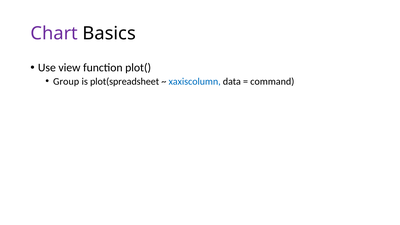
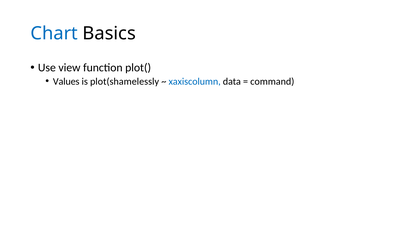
Chart colour: purple -> blue
Group: Group -> Values
plot(spreadsheet: plot(spreadsheet -> plot(shamelessly
